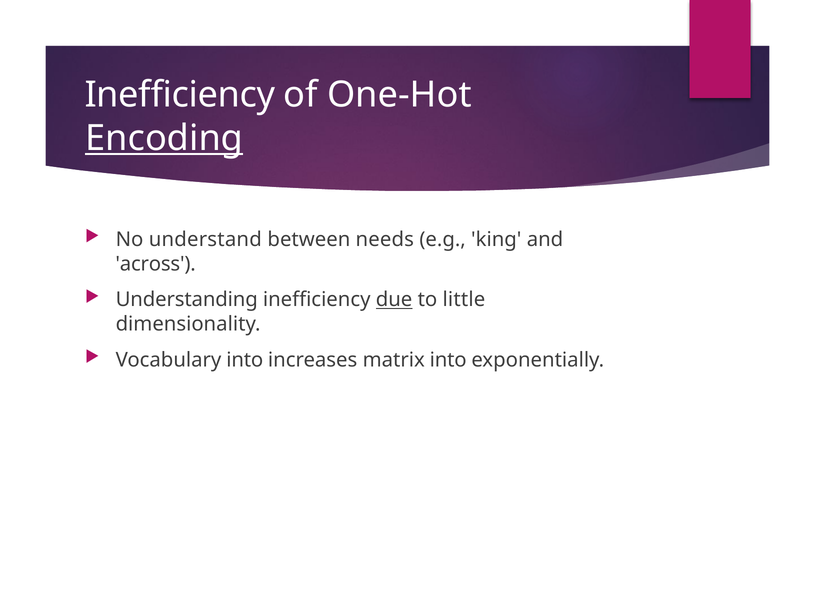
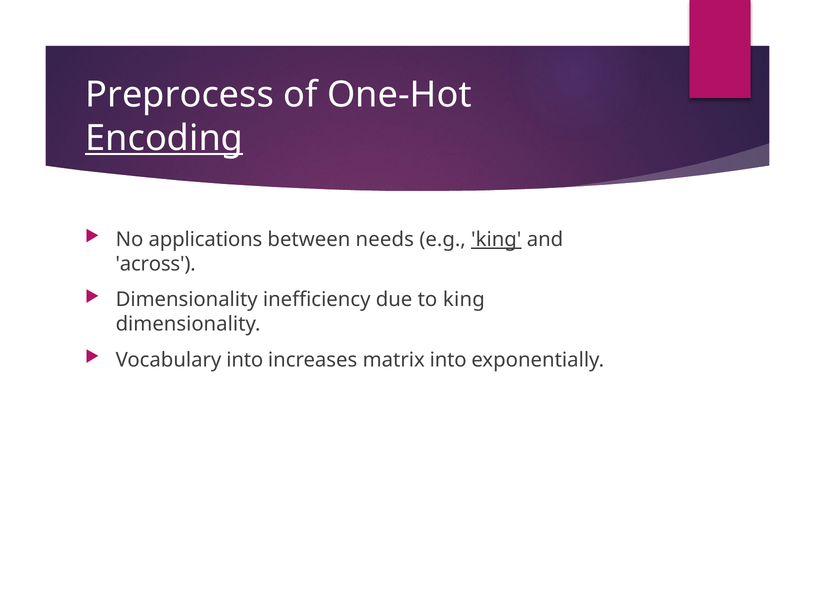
Inefficiency at (180, 95): Inefficiency -> Preprocess
understand: understand -> applications
king at (496, 239) underline: none -> present
Understanding at (187, 299): Understanding -> Dimensionality
due underline: present -> none
to little: little -> king
